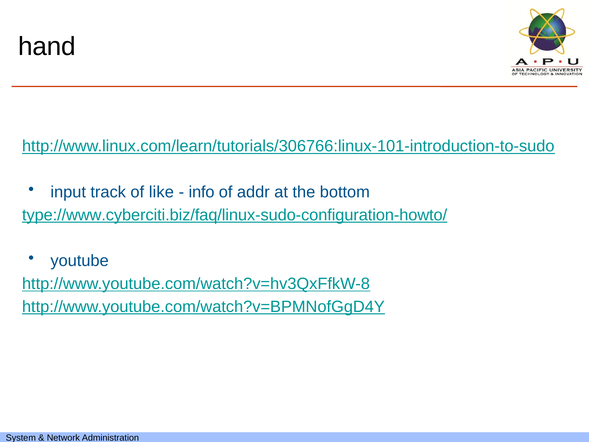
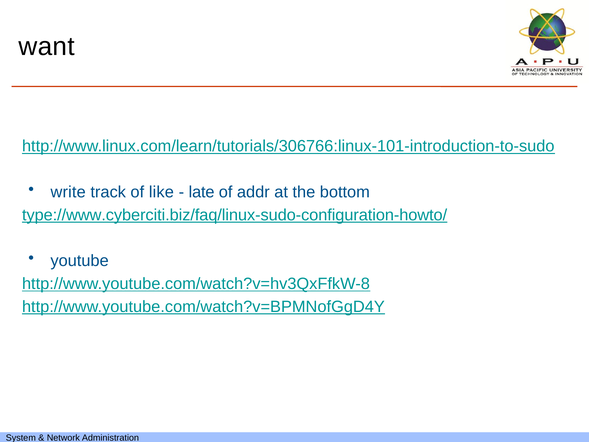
hand: hand -> want
input: input -> write
info: info -> late
